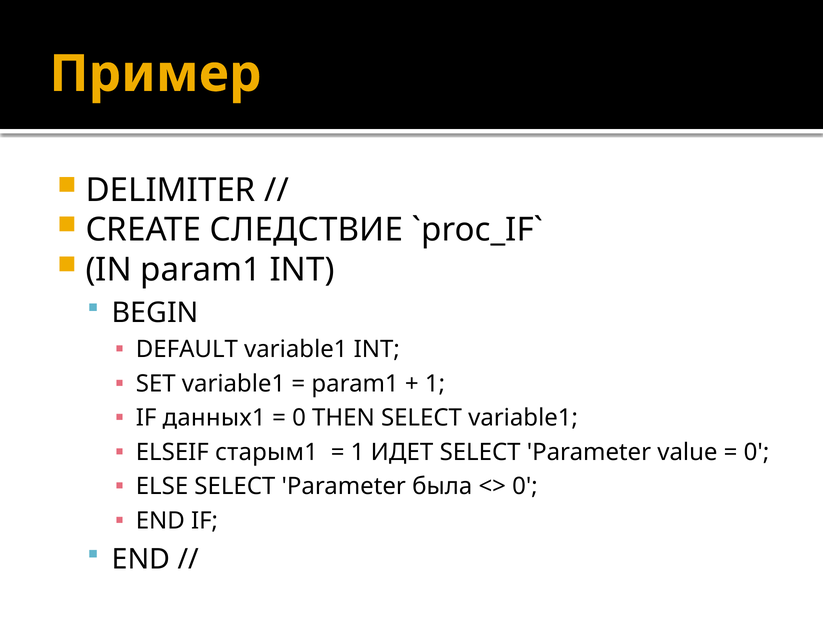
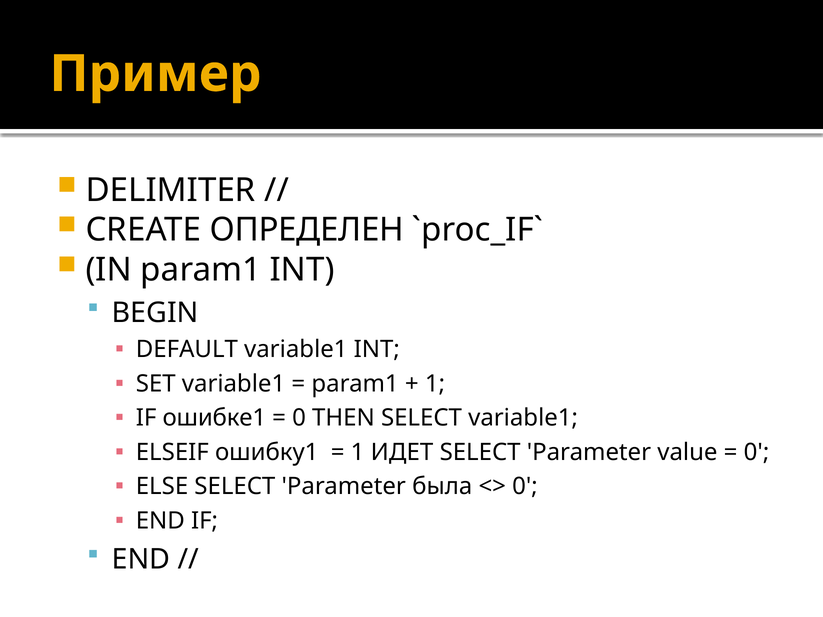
СЛЕДСТВИЕ: СЛЕДСТВИЕ -> ОПРЕДЕЛЕН
данных1: данных1 -> ошибке1
старым1: старым1 -> ошибку1
